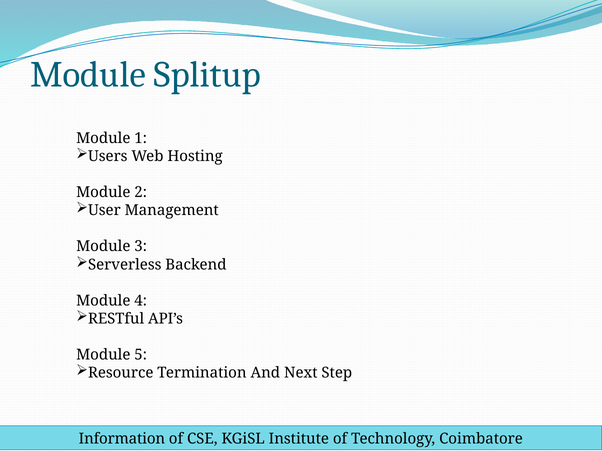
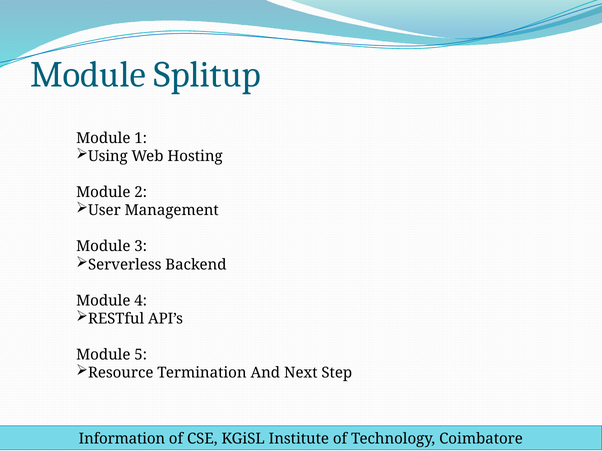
Users: Users -> Using
